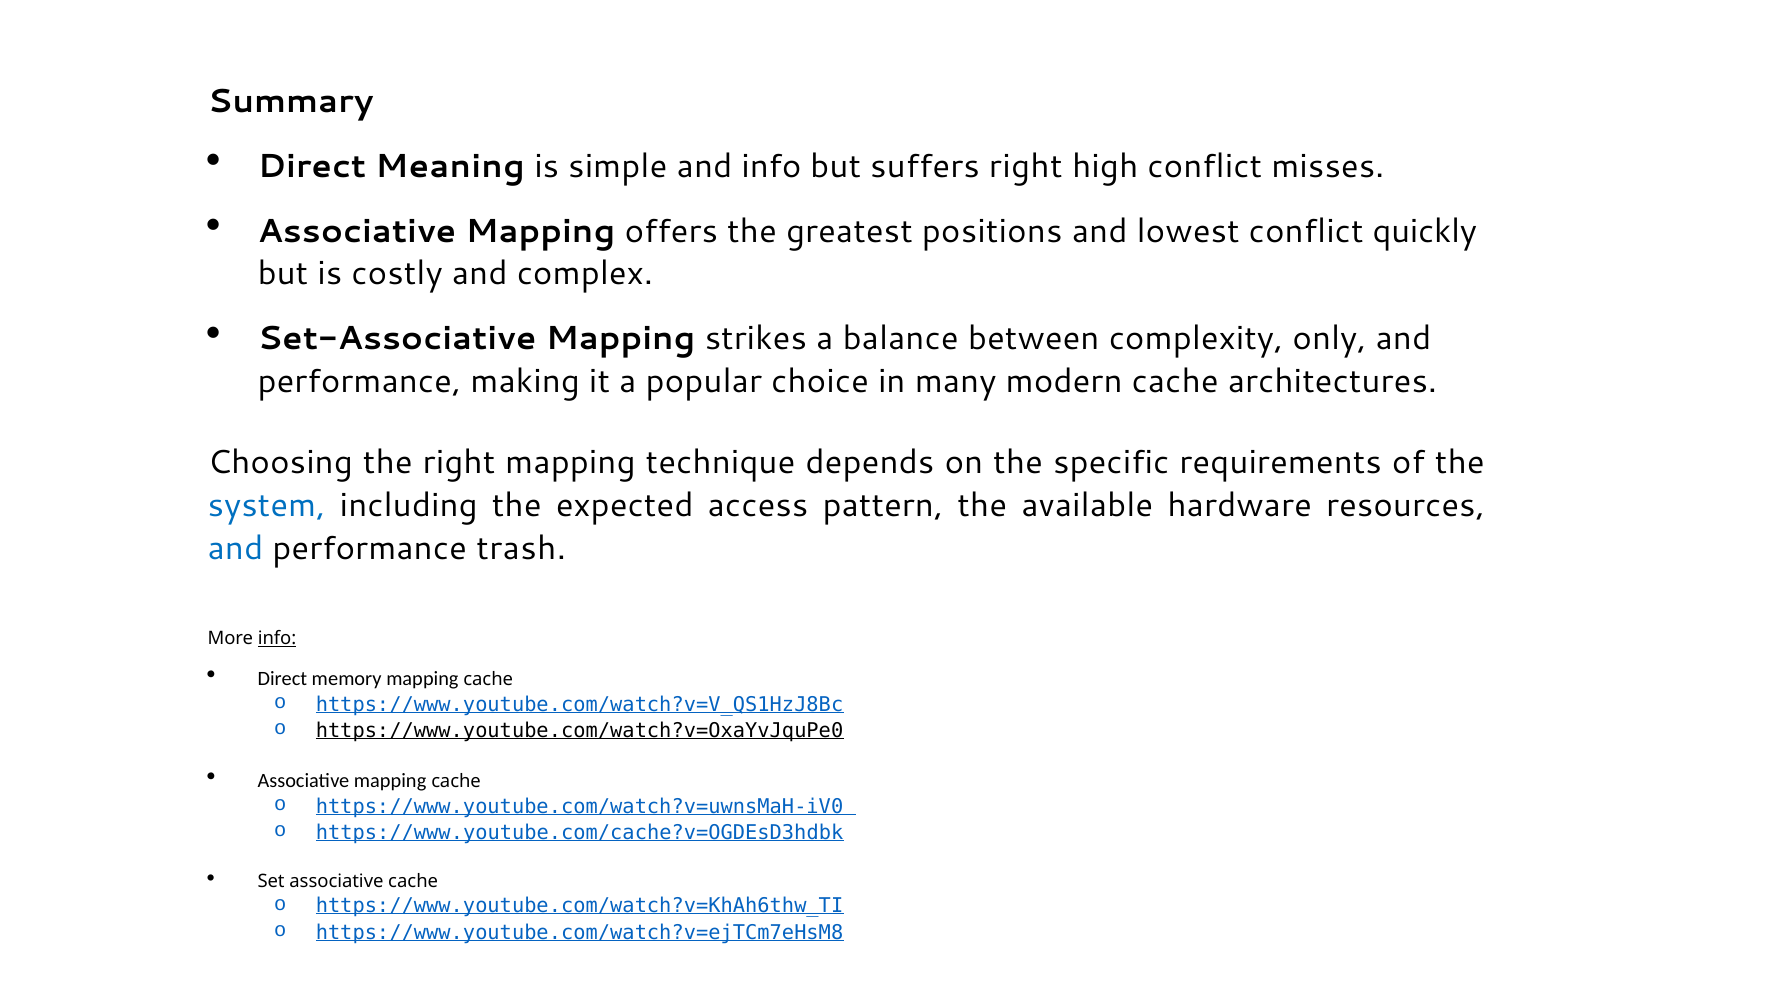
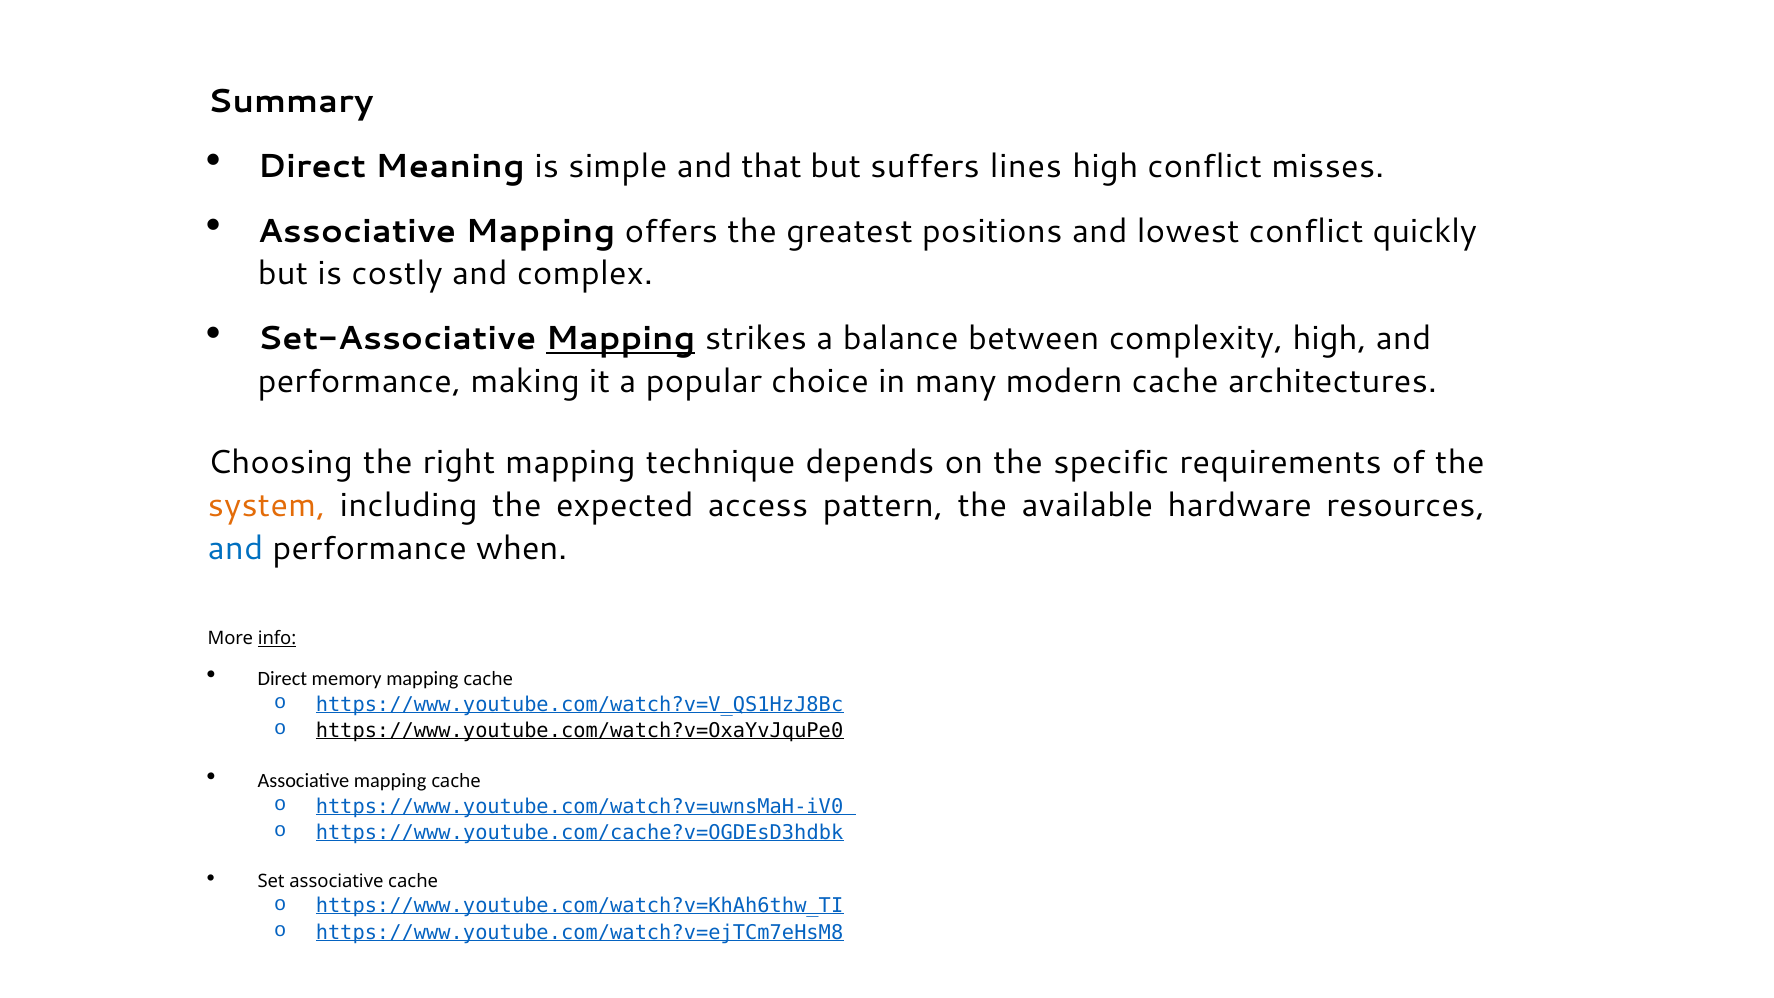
and info: info -> that
suffers right: right -> lines
Mapping at (620, 339) underline: none -> present
complexity only: only -> high
system colour: blue -> orange
trash: trash -> when
